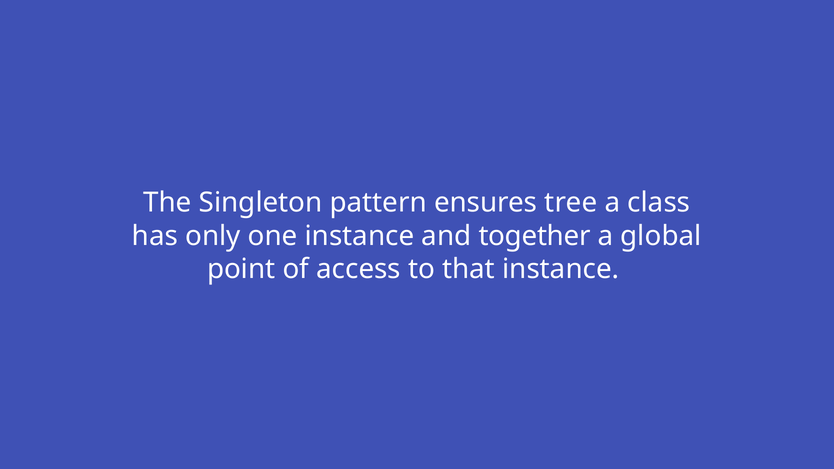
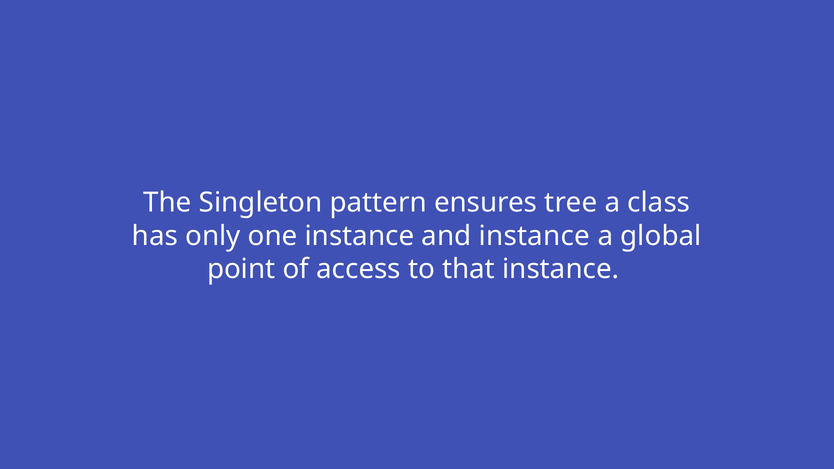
and together: together -> instance
